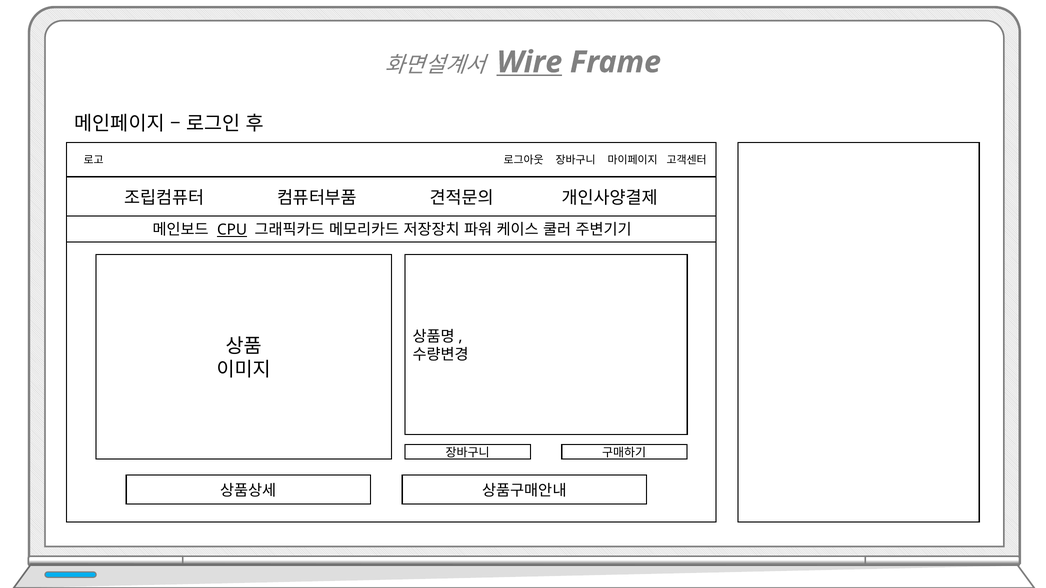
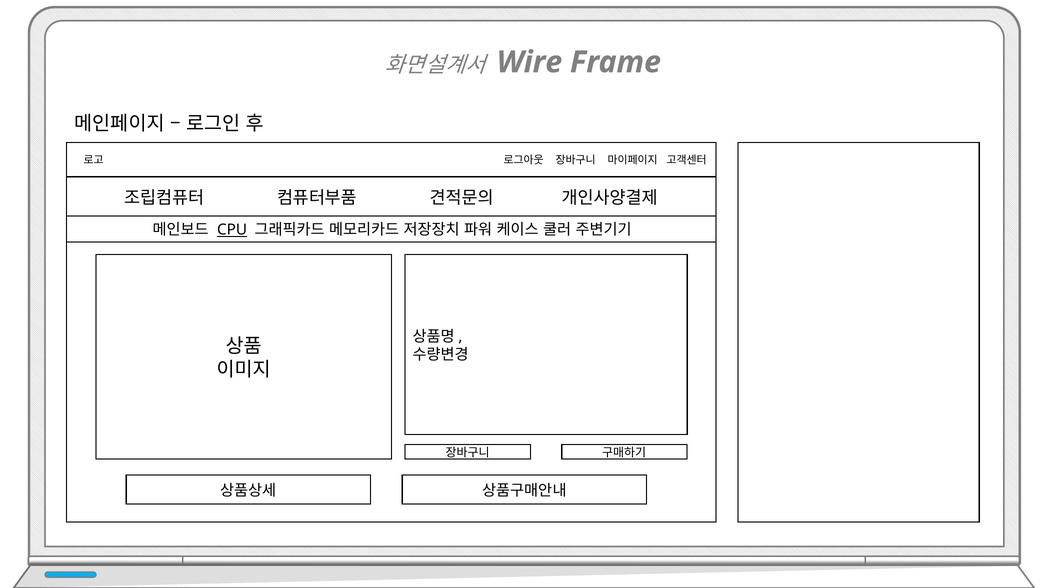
Wire underline: present -> none
